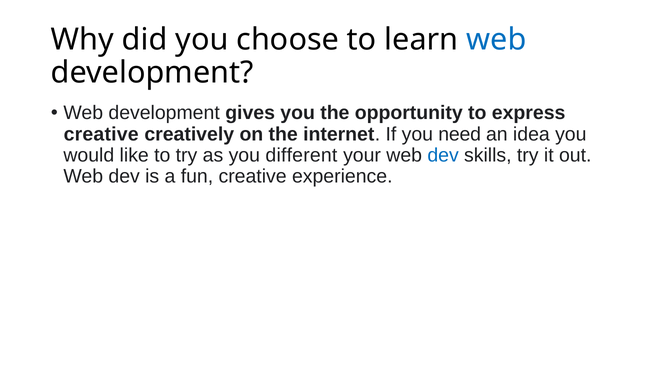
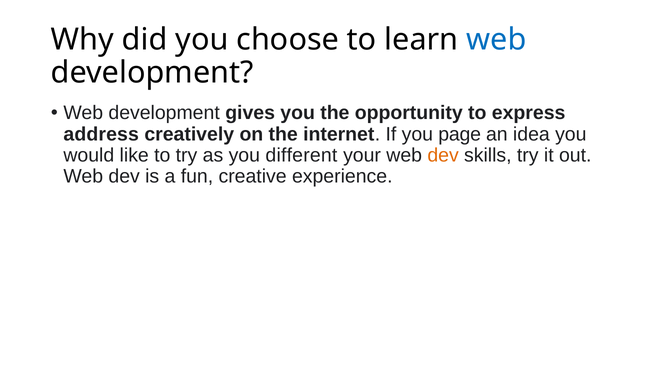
creative at (101, 134): creative -> address
need: need -> page
dev at (443, 155) colour: blue -> orange
